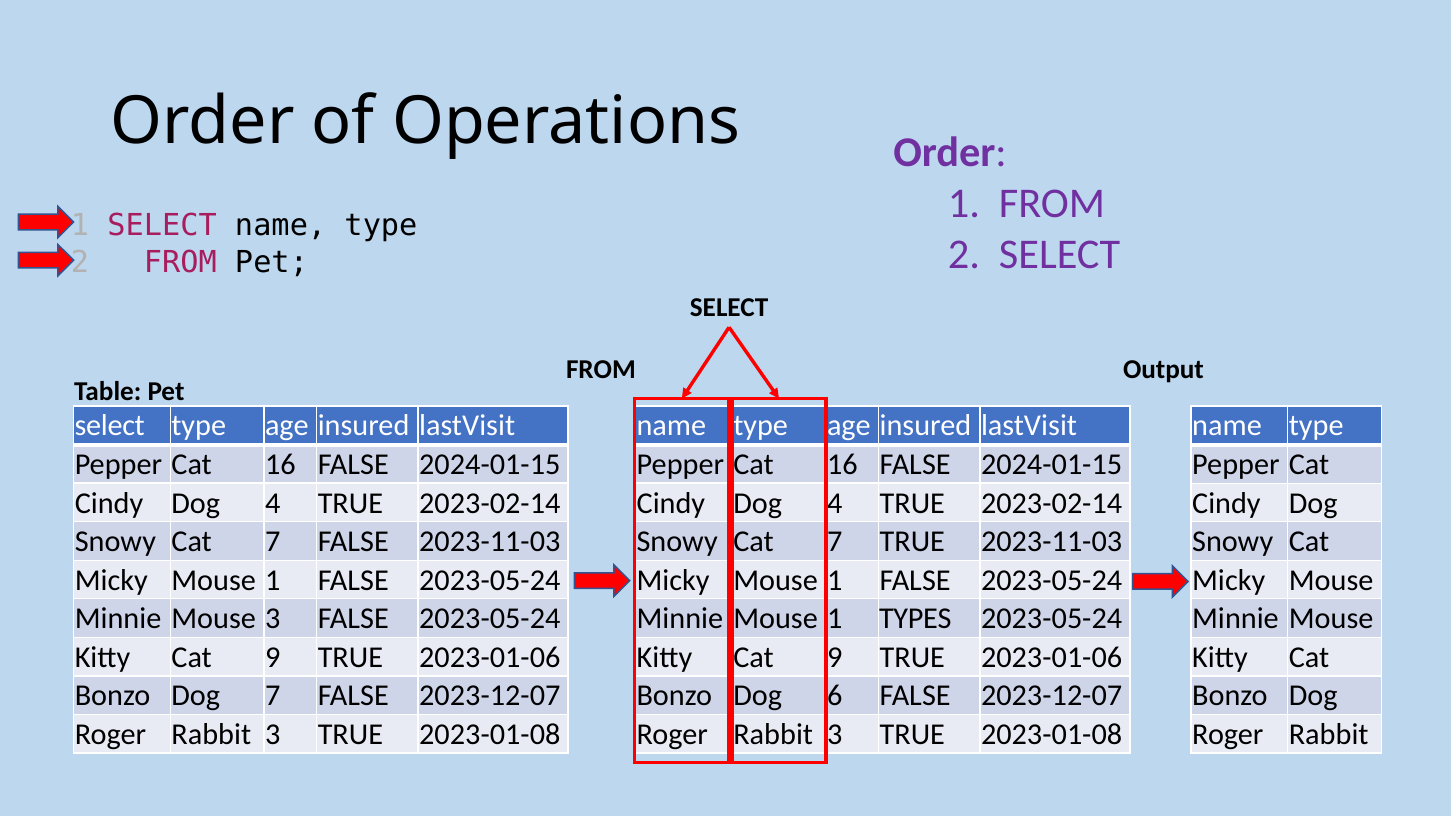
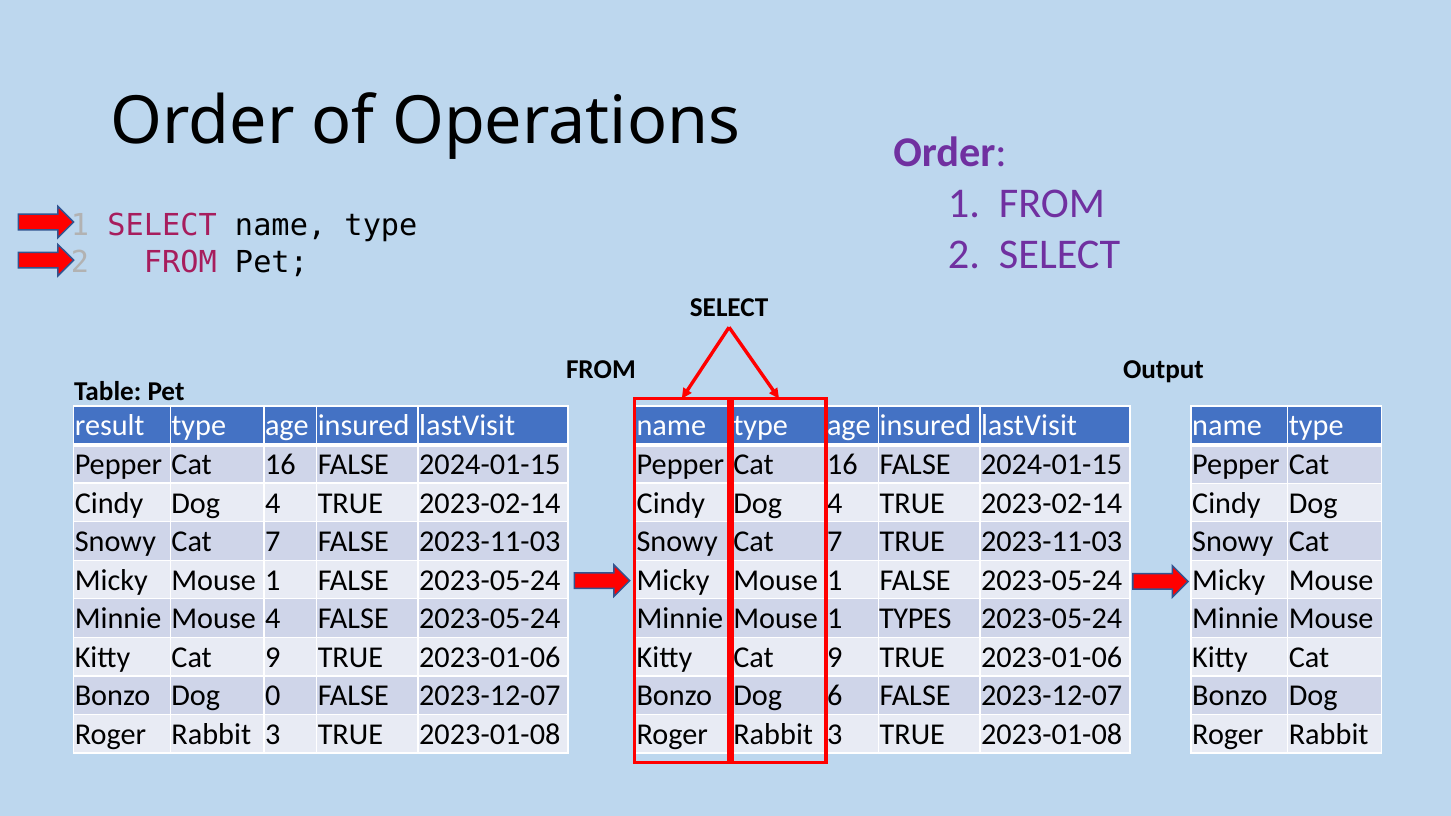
select at (110, 426): select -> result
Mouse 3: 3 -> 4
Dog 7: 7 -> 0
